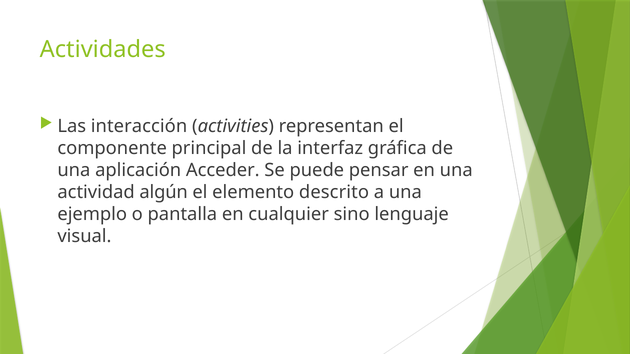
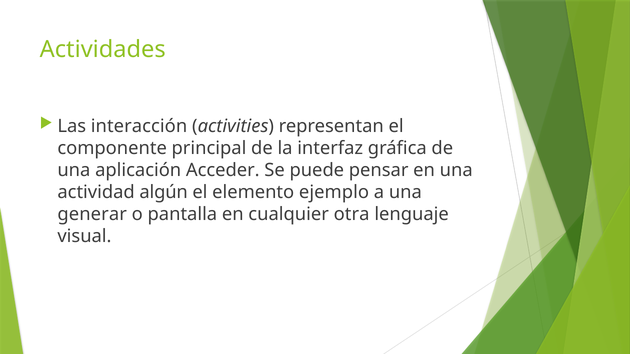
descrito: descrito -> ejemplo
ejemplo: ejemplo -> generar
sino: sino -> otra
